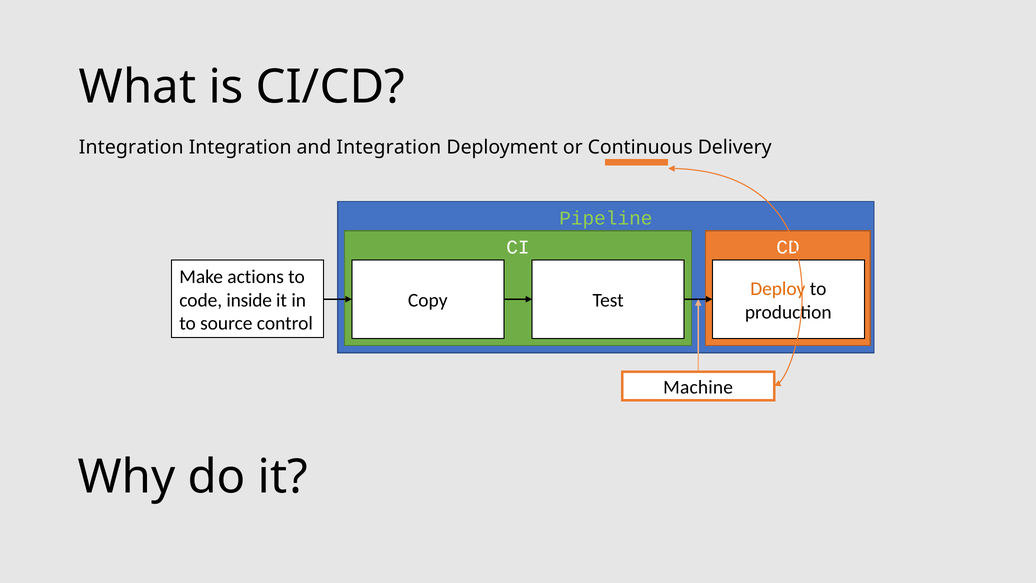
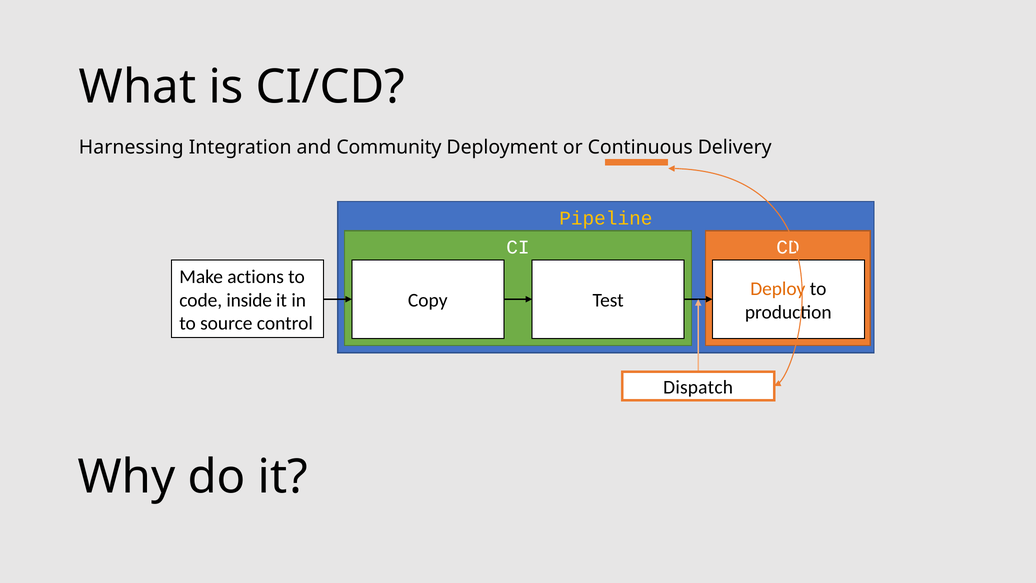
Integration at (131, 147): Integration -> Harnessing
and Integration: Integration -> Community
Pipeline colour: light green -> yellow
Machine: Machine -> Dispatch
